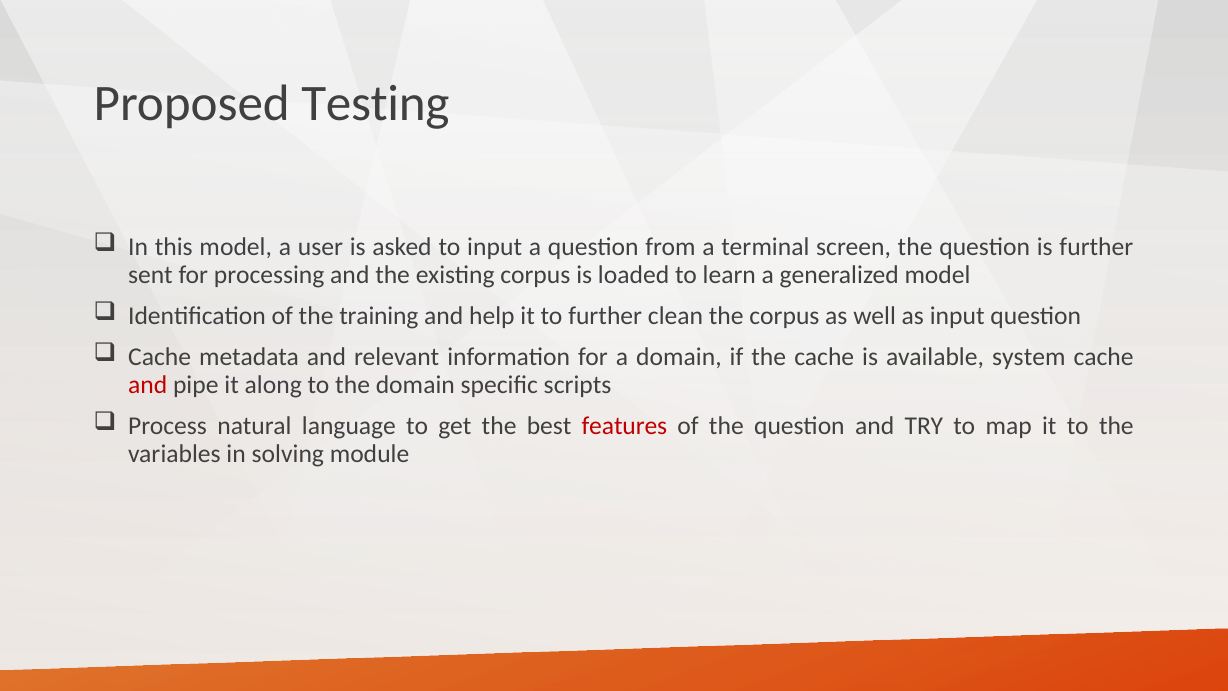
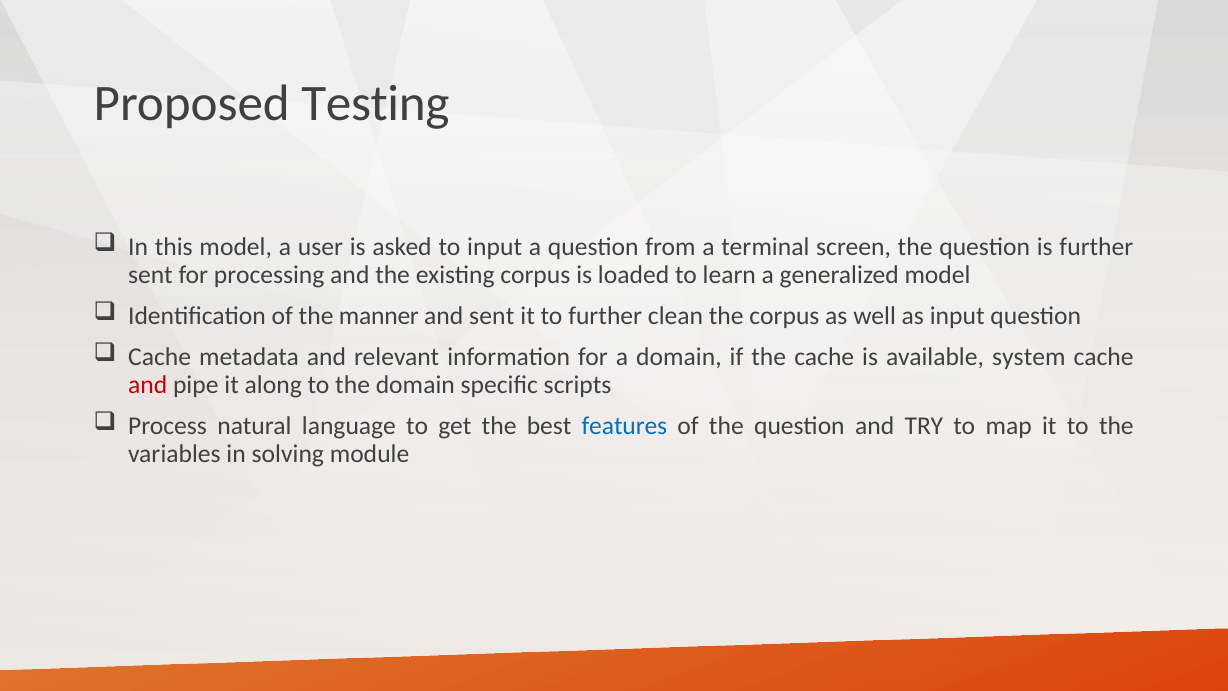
training: training -> manner
and help: help -> sent
features colour: red -> blue
